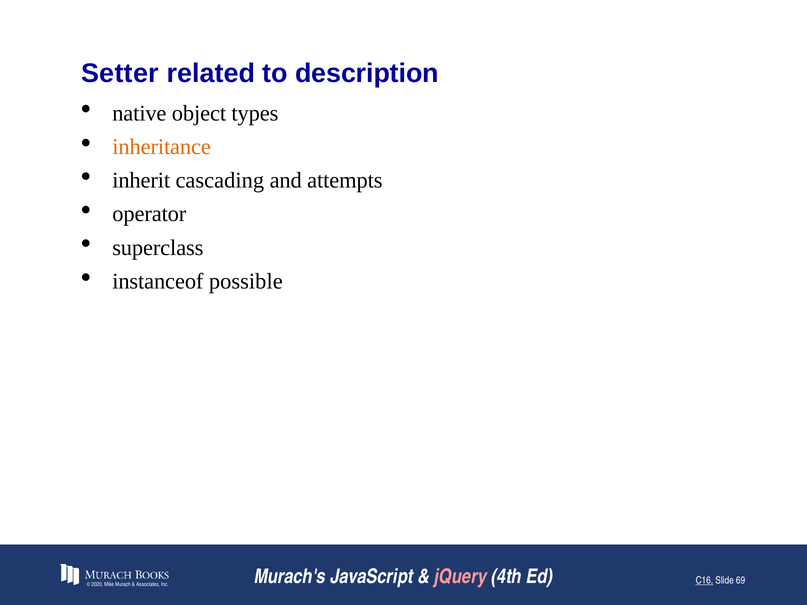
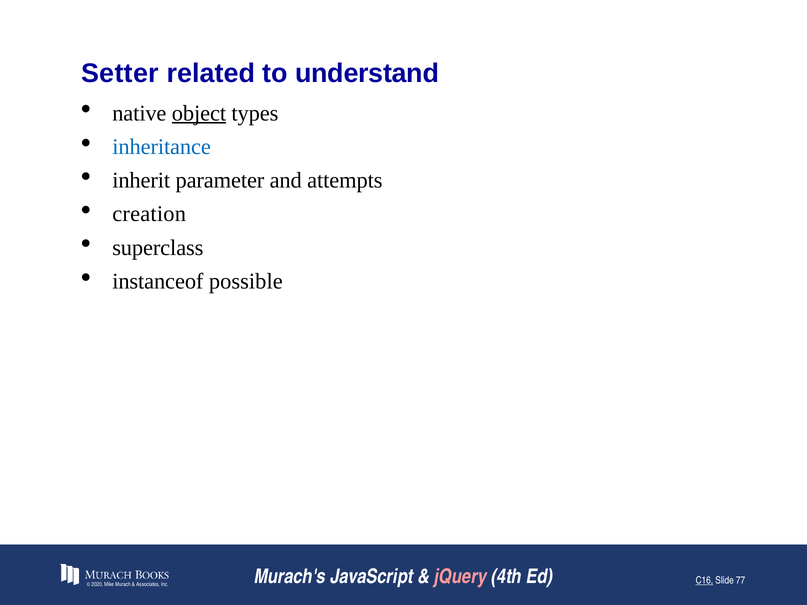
description: description -> understand
object underline: none -> present
inheritance colour: orange -> blue
cascading: cascading -> parameter
operator: operator -> creation
69: 69 -> 77
